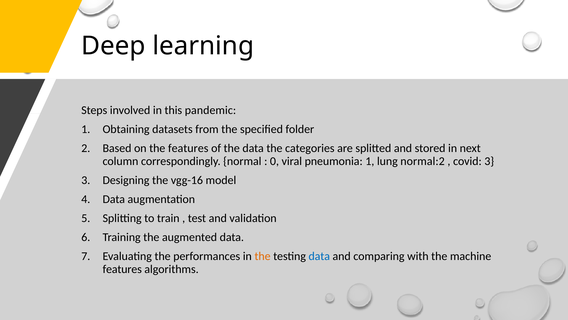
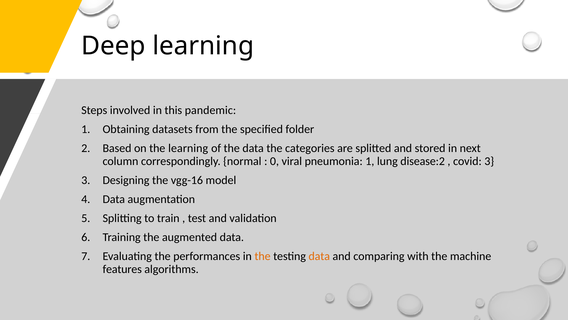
the features: features -> learning
normal:2: normal:2 -> disease:2
data at (319, 256) colour: blue -> orange
